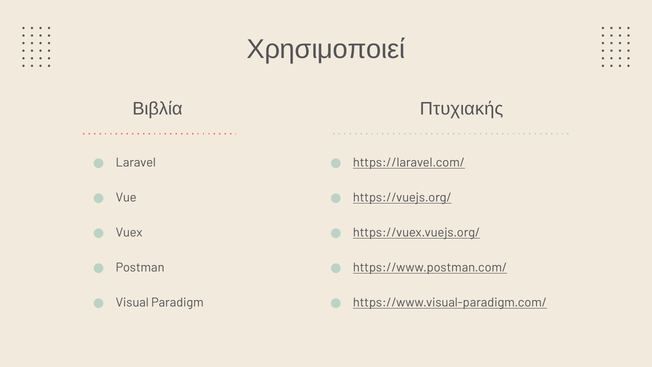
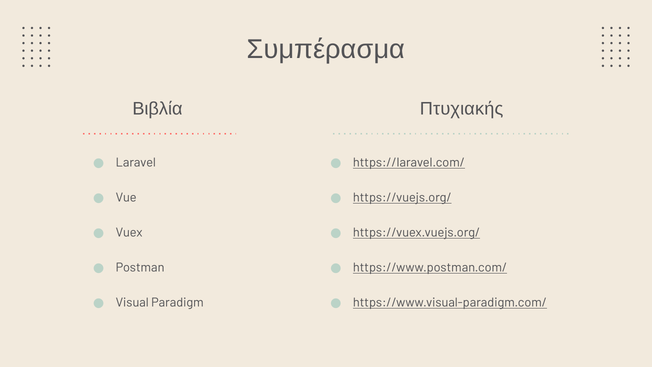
Χρησιμοποιεί: Χρησιμοποιεί -> Συμπέρασμα
